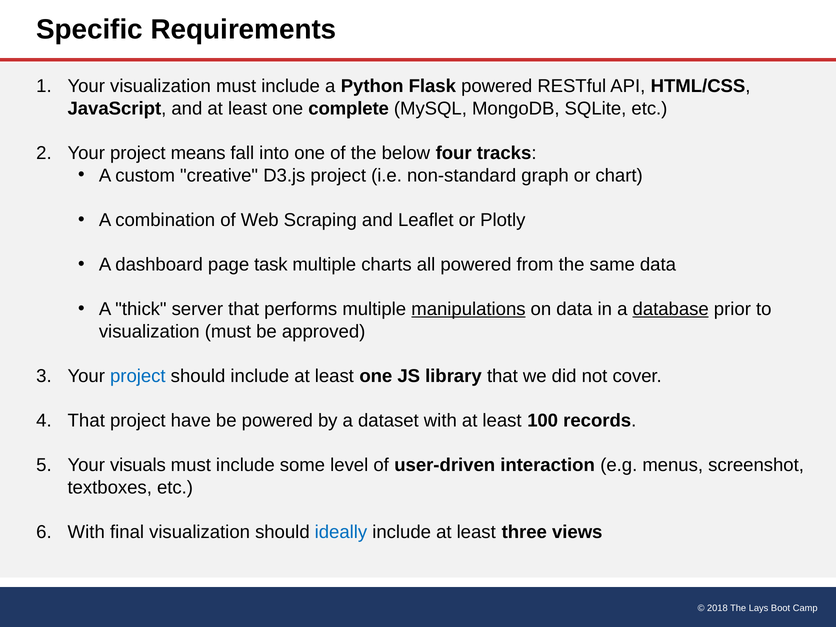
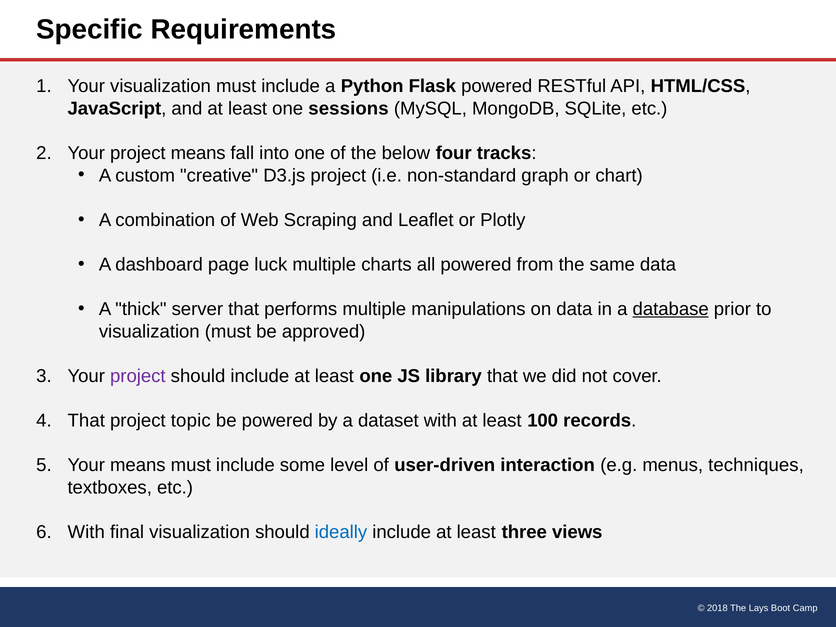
complete: complete -> sessions
task: task -> luck
manipulations underline: present -> none
project at (138, 376) colour: blue -> purple
have: have -> topic
Your visuals: visuals -> means
screenshot: screenshot -> techniques
